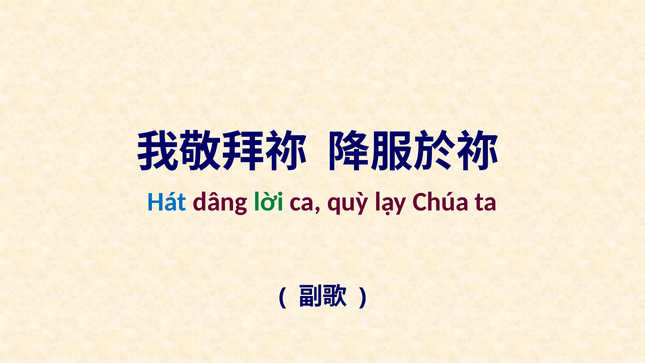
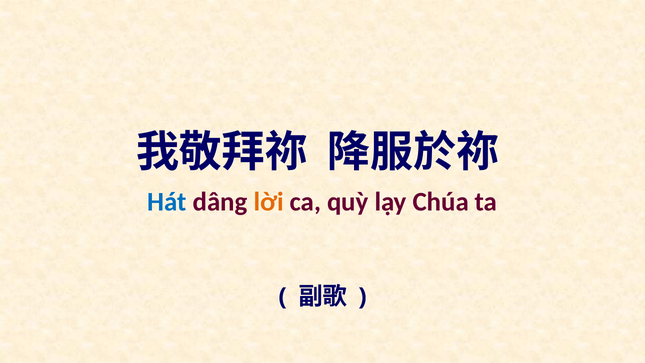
lời colour: green -> orange
